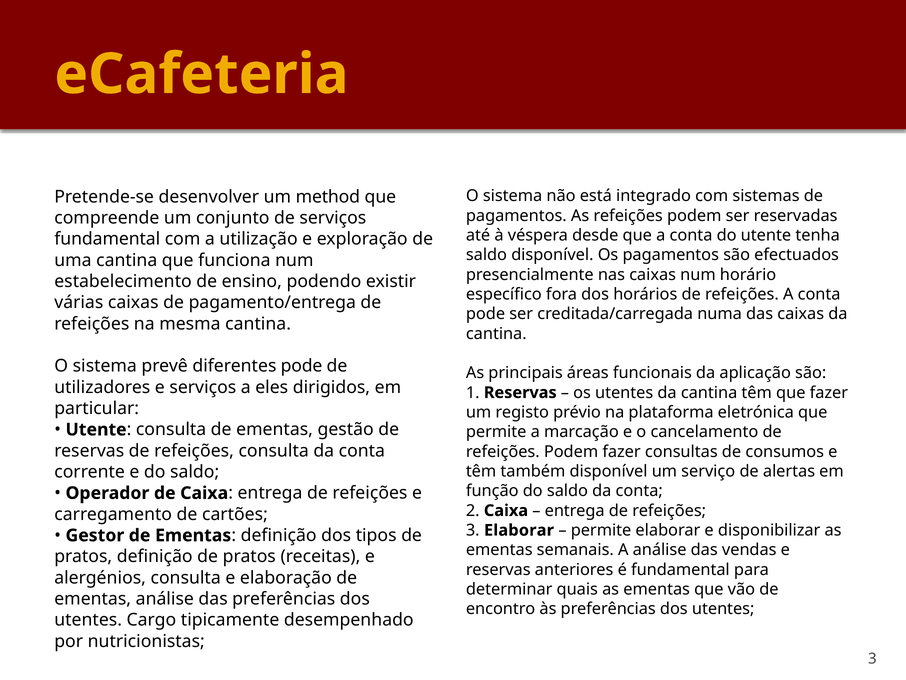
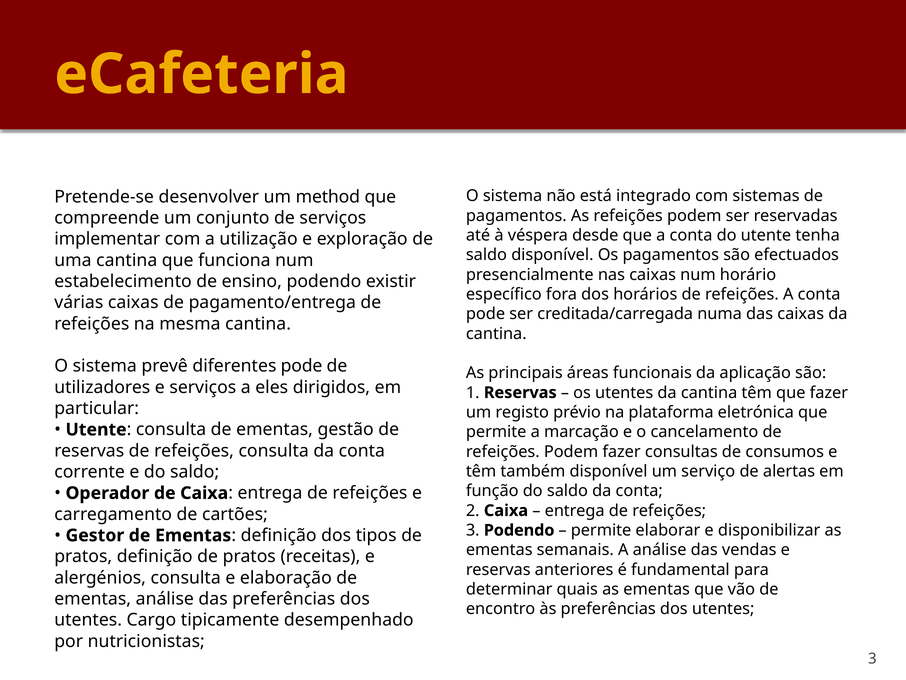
fundamental at (107, 239): fundamental -> implementar
3 Elaborar: Elaborar -> Podendo
